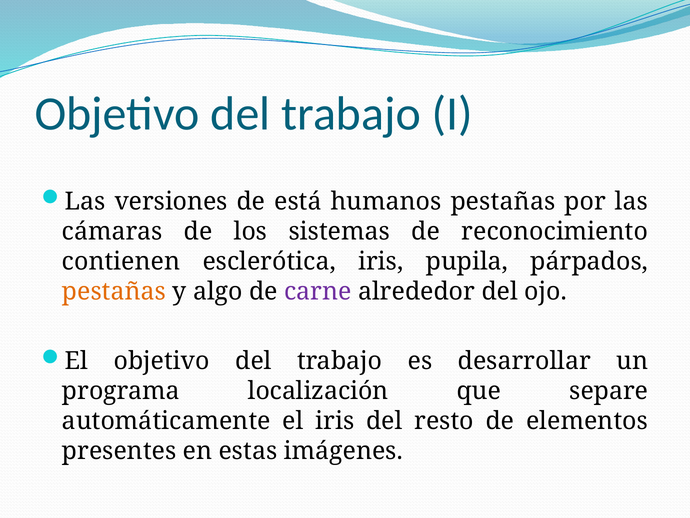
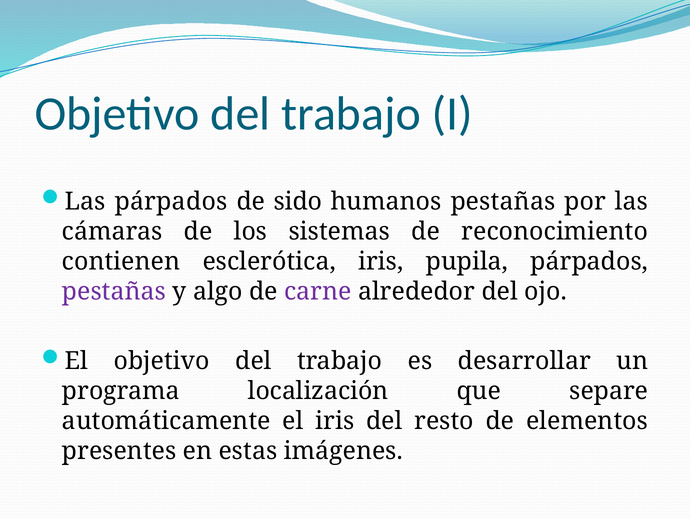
Las versiones: versiones -> párpados
está: está -> sido
pestañas at (114, 291) colour: orange -> purple
